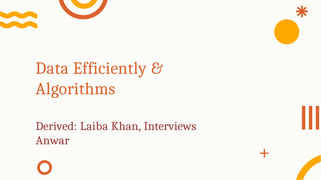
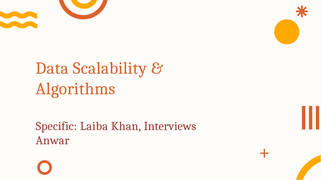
Efficiently: Efficiently -> Scalability
Derived: Derived -> Specific
